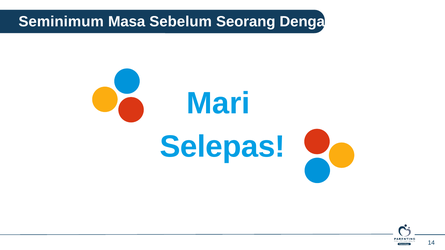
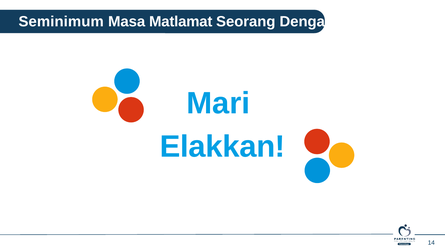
Sebelum: Sebelum -> Matlamat
Selepas: Selepas -> Elakkan
